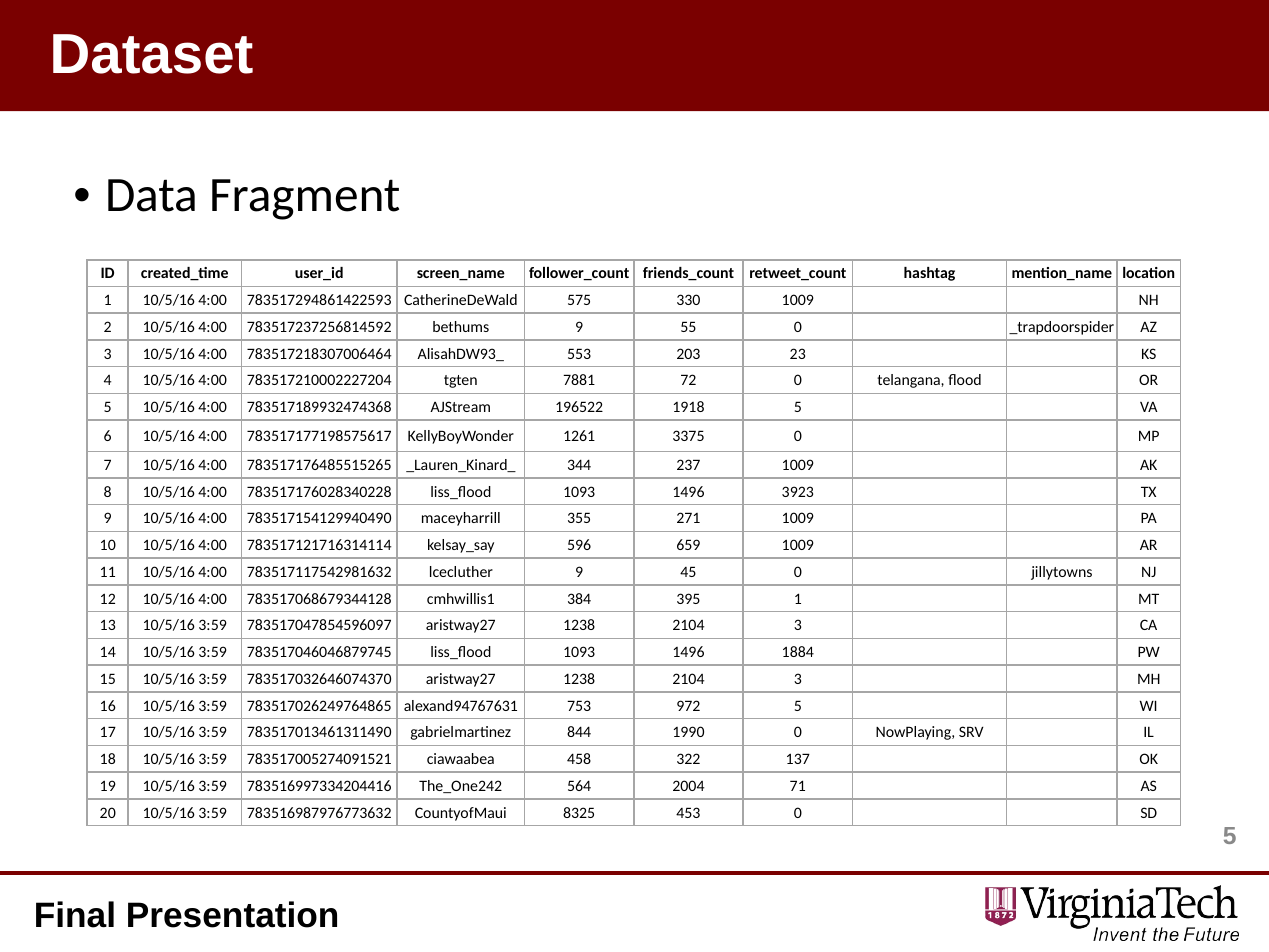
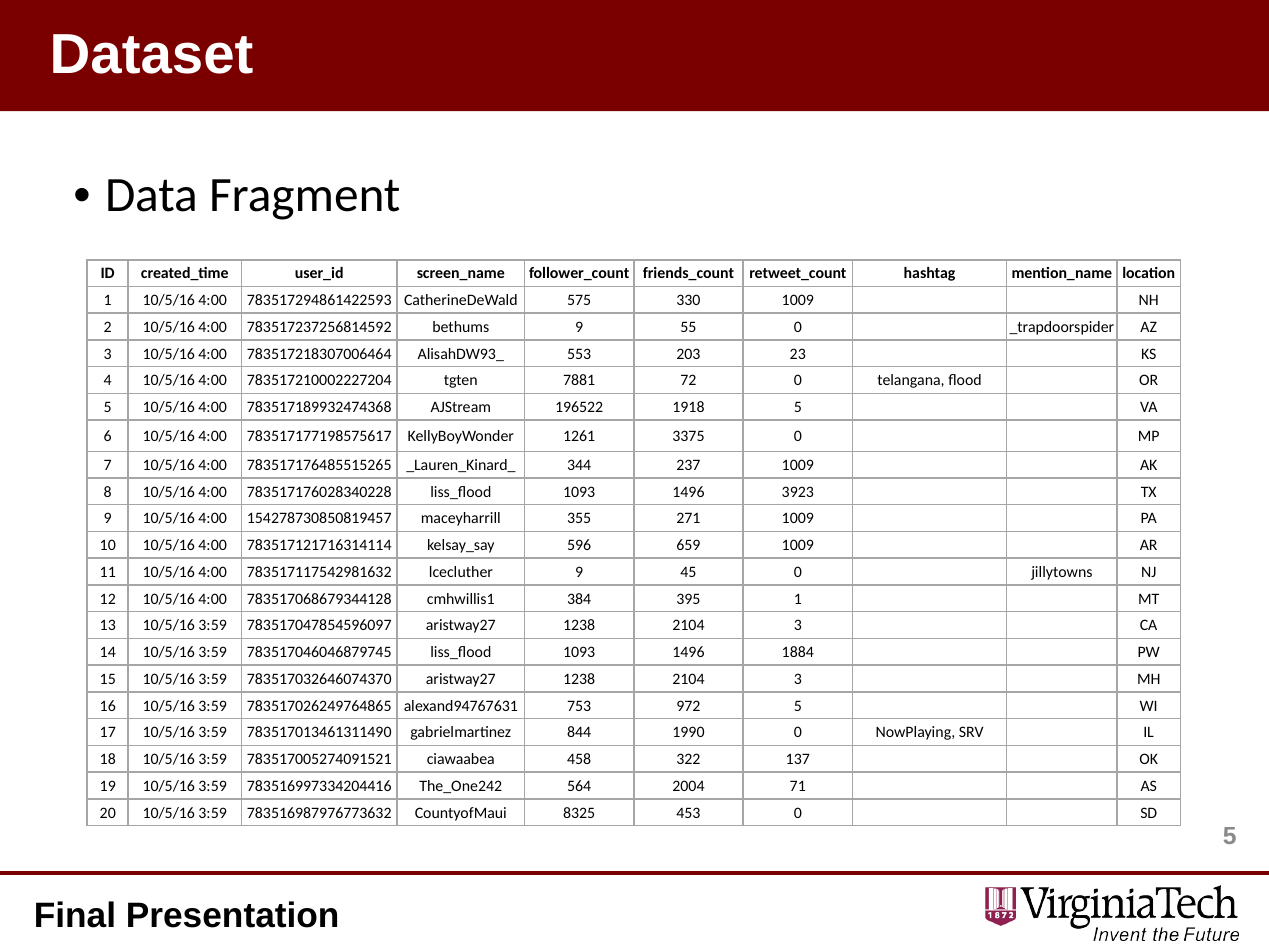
783517154129940490: 783517154129940490 -> 154278730850819457
